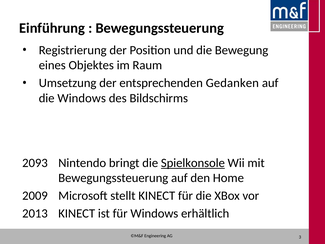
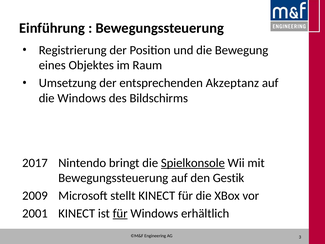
Gedanken: Gedanken -> Akzeptanz
2093: 2093 -> 2017
Home: Home -> Gestik
2013: 2013 -> 2001
für at (120, 213) underline: none -> present
